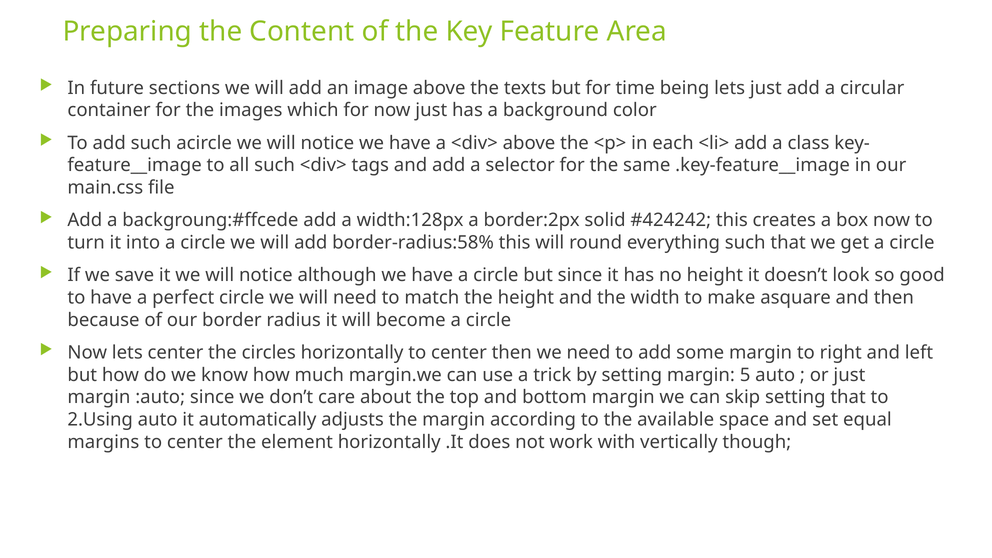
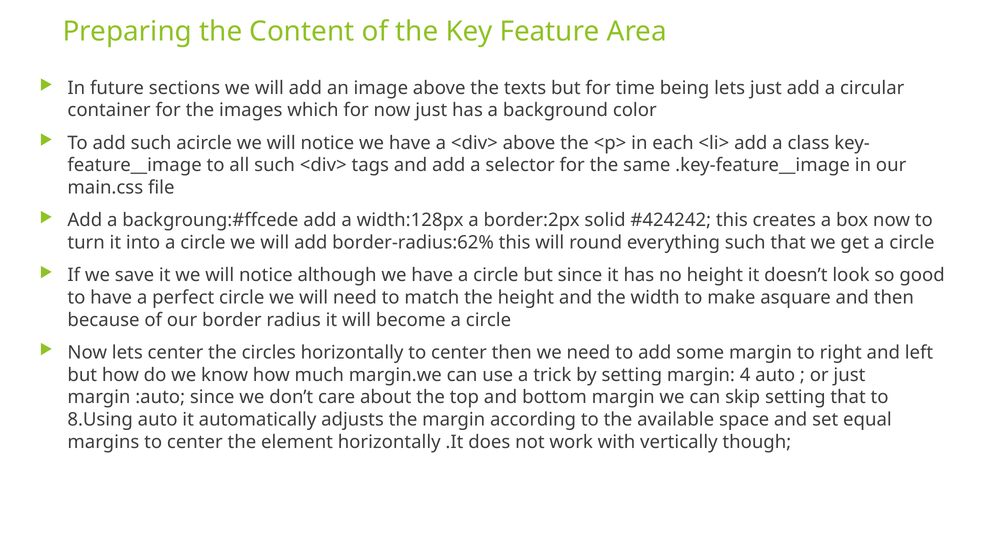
border-radius:58%: border-radius:58% -> border-radius:62%
5: 5 -> 4
2.Using: 2.Using -> 8.Using
